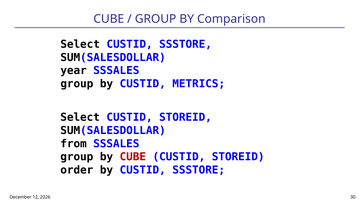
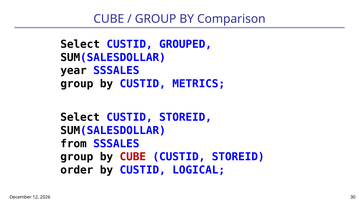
Select CUSTID SSSTORE: SSSTORE -> GROUPED
by CUSTID SSSTORE: SSSTORE -> LOGICAL
